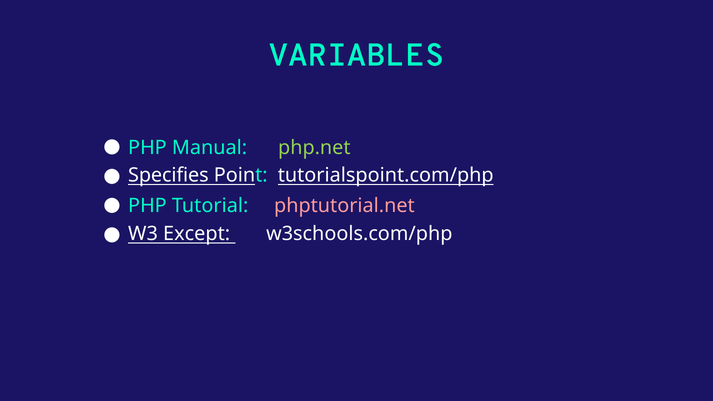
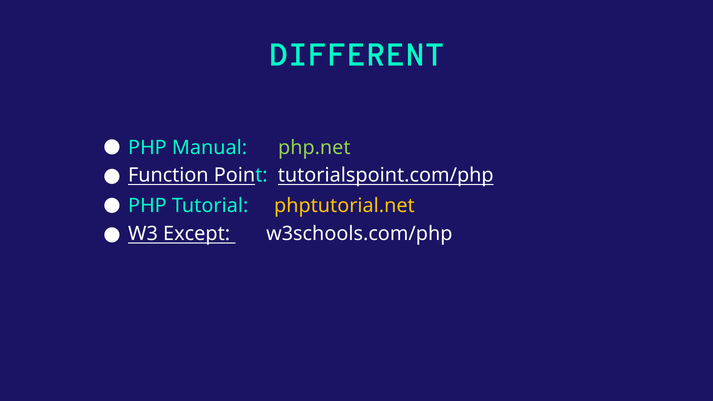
VARIABLES: VARIABLES -> DIFFERENT
Specifies: Specifies -> Function
phptutorial.net colour: pink -> yellow
